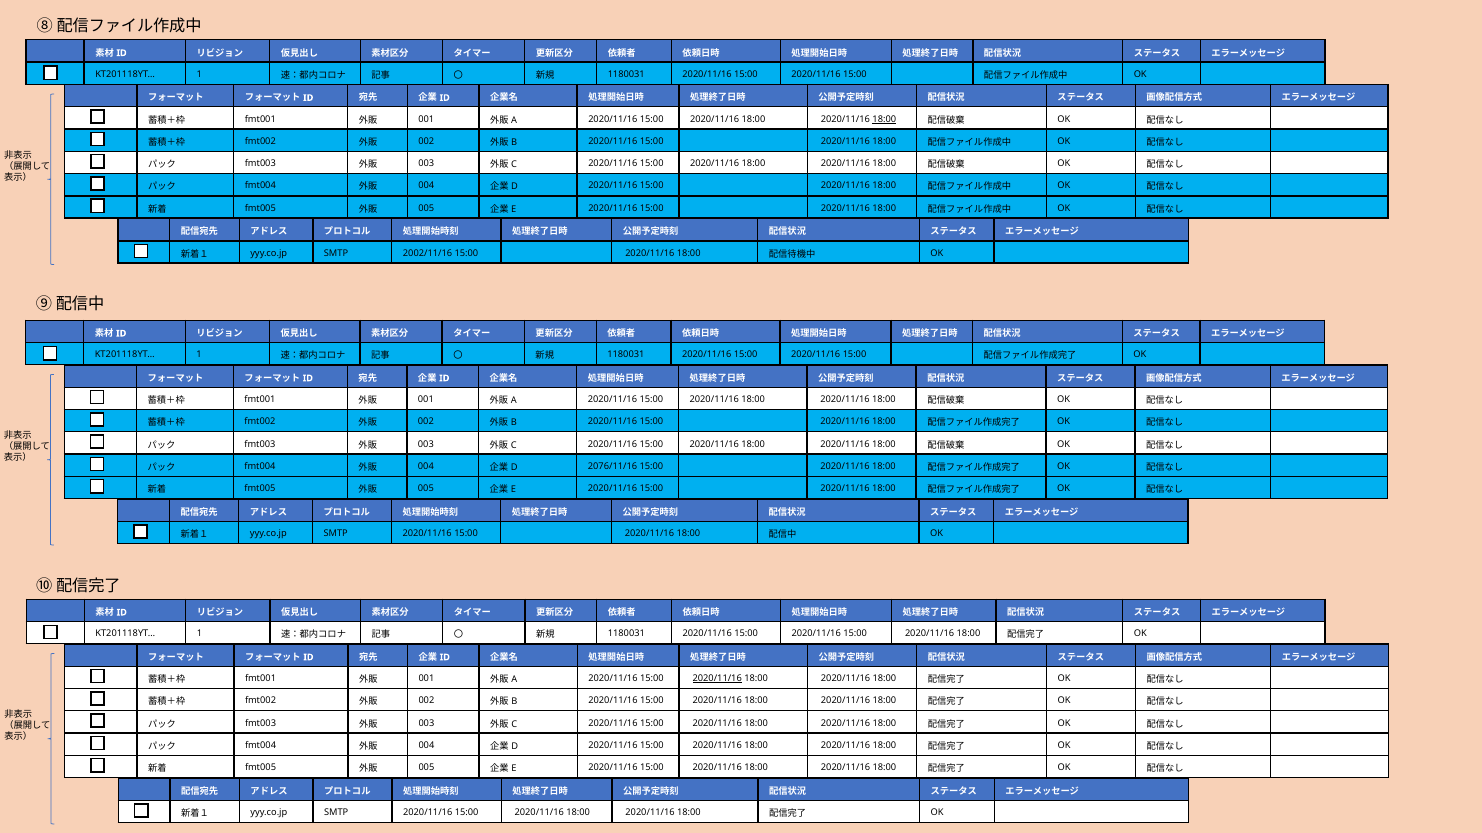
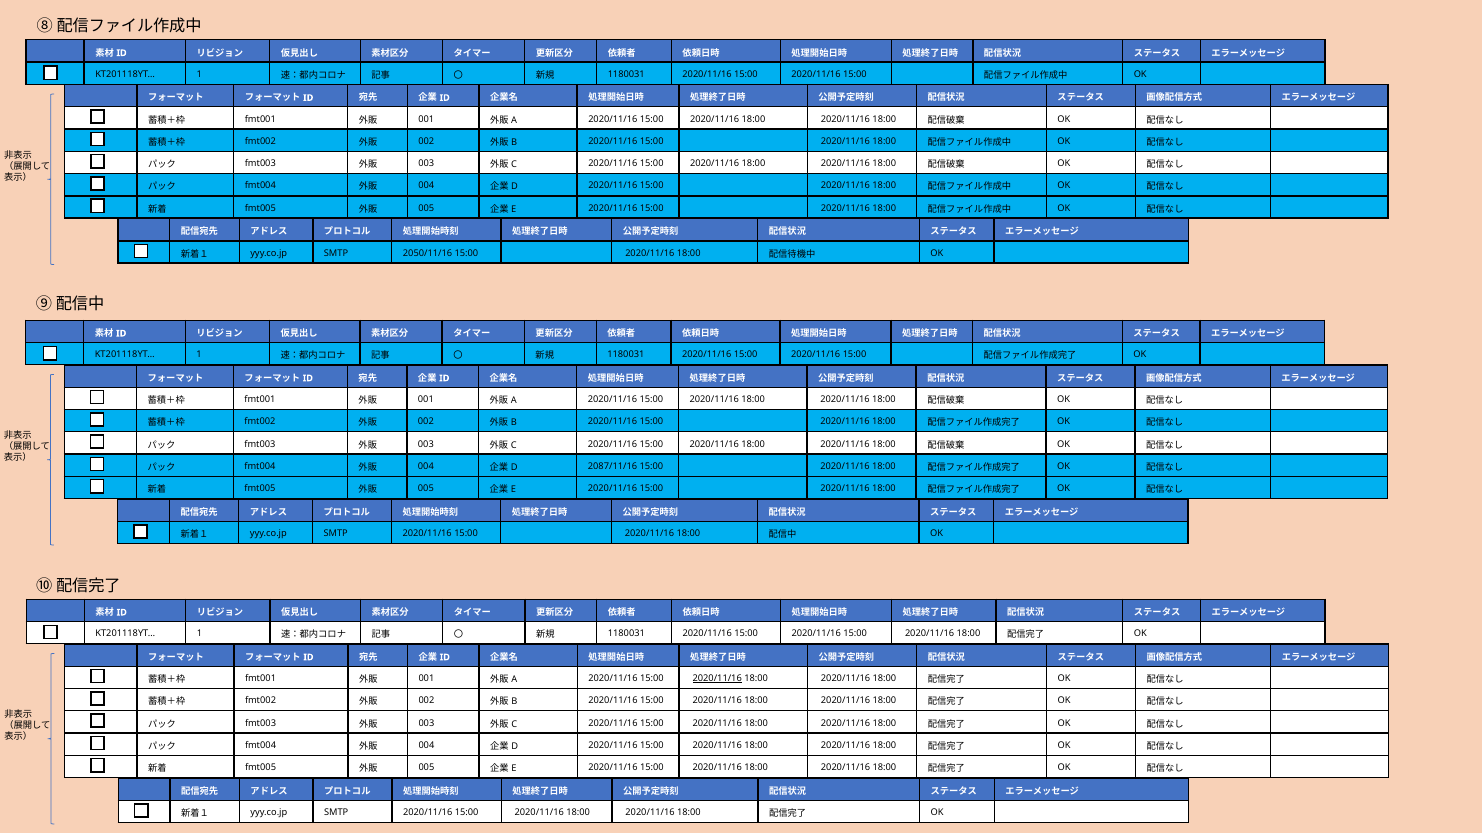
18:00 at (884, 119) underline: present -> none
2002/11/16: 2002/11/16 -> 2050/11/16
2076/11/16: 2076/11/16 -> 2087/11/16
